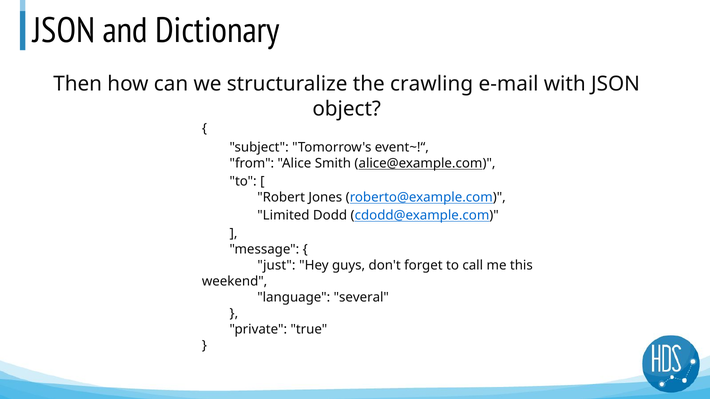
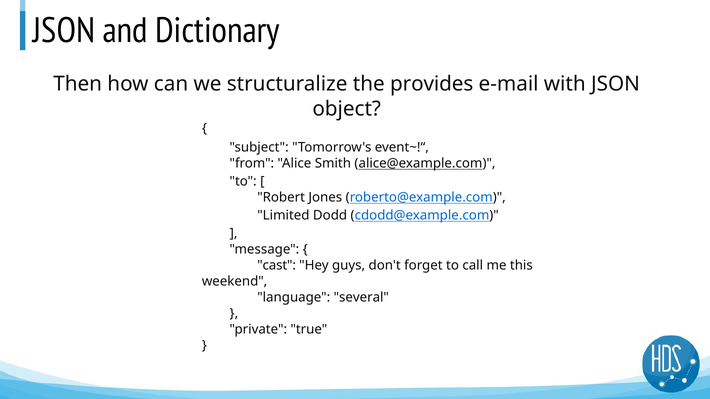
crawling: crawling -> provides
just: just -> cast
